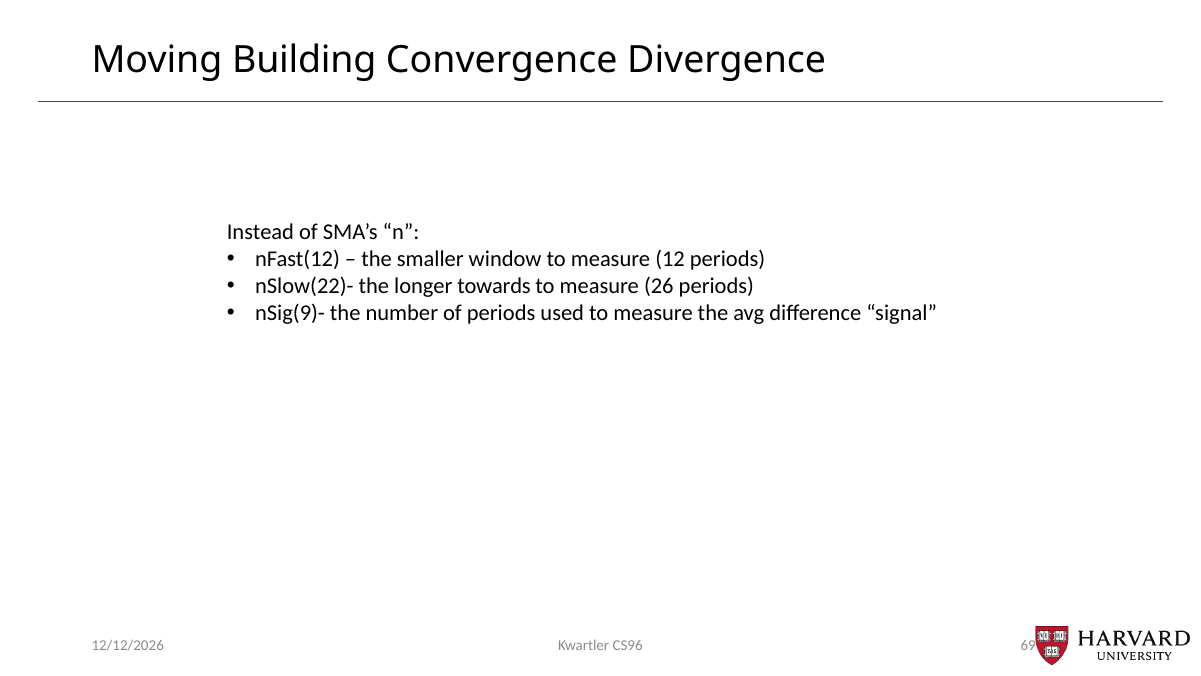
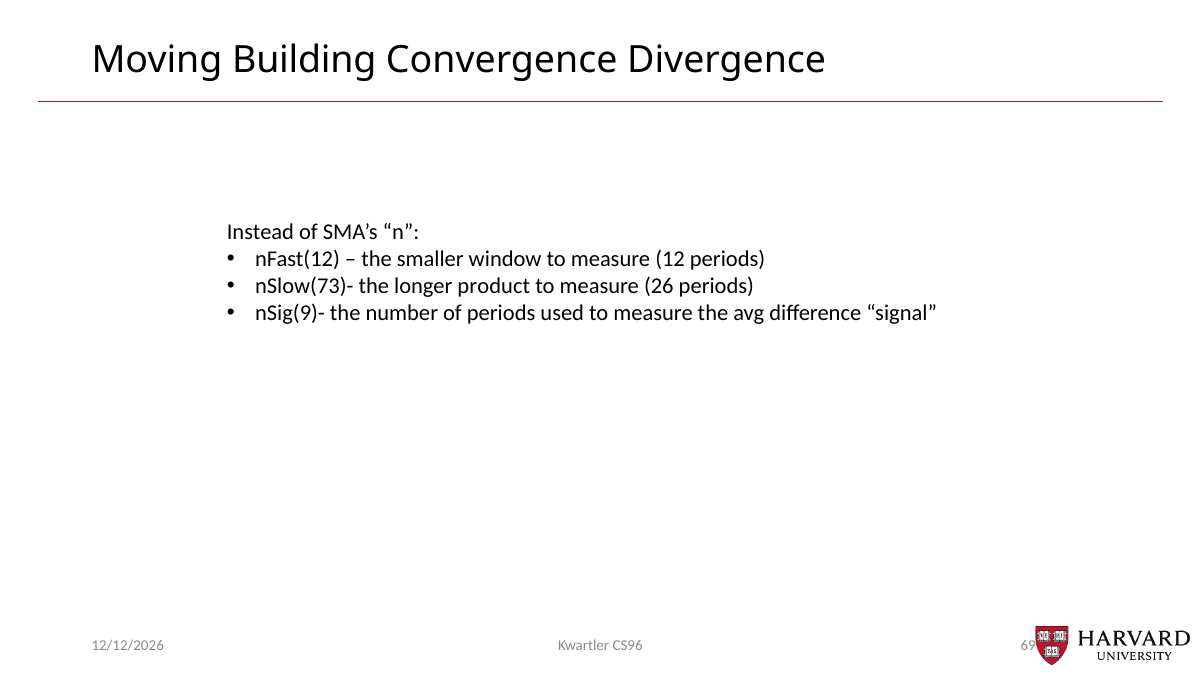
nSlow(22)-: nSlow(22)- -> nSlow(73)-
towards: towards -> product
